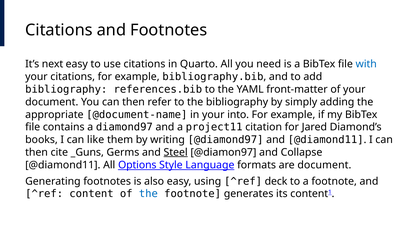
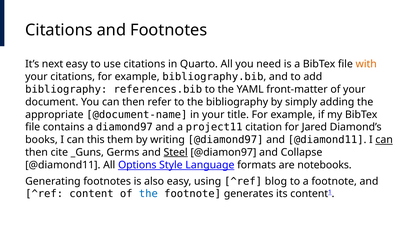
with colour: blue -> orange
into: into -> title
like: like -> this
can at (384, 140) underline: none -> present
are document: document -> notebooks
deck: deck -> blog
